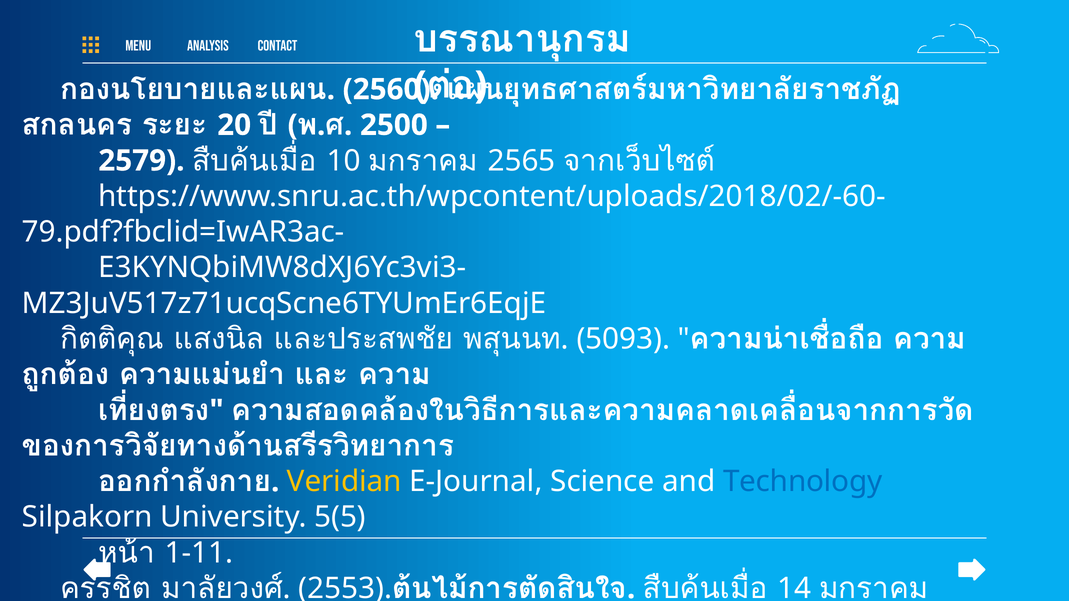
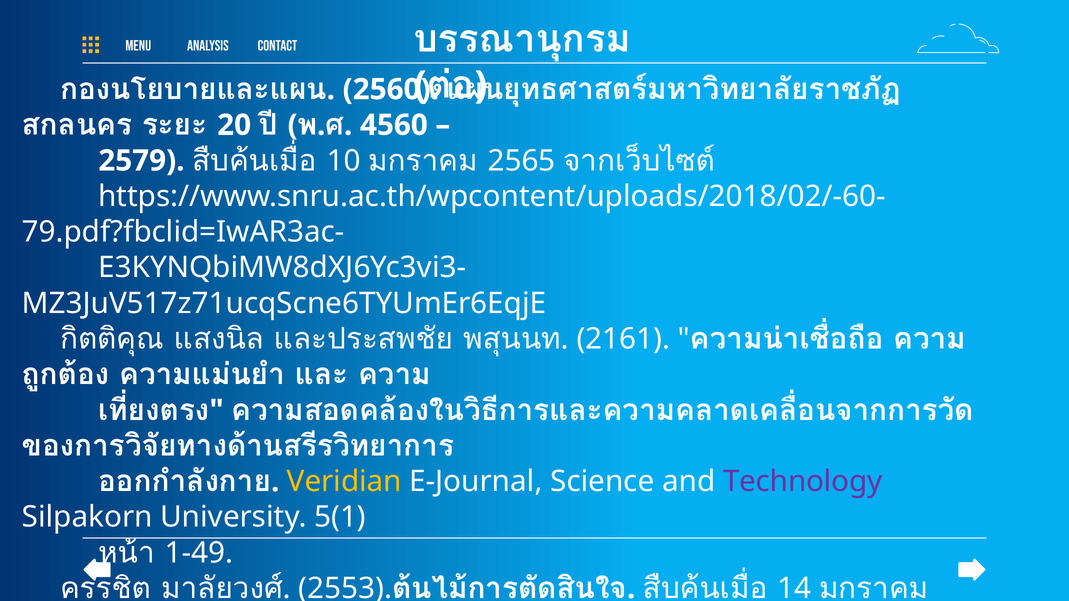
2500: 2500 -> 4560
5093: 5093 -> 2161
Technology colour: blue -> purple
5(5: 5(5 -> 5(1
1-11: 1-11 -> 1-49
